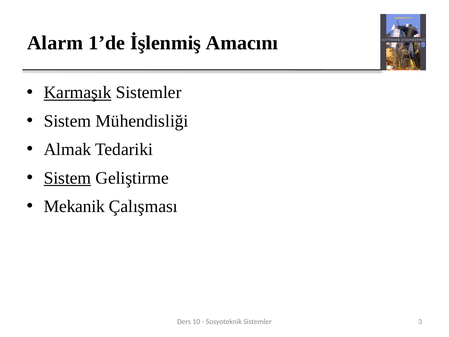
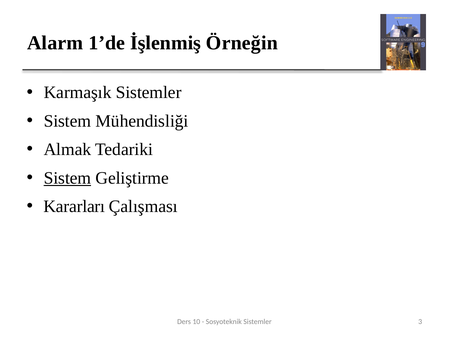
Amacını: Amacını -> Örneğin
Karmaşık underline: present -> none
Mekanik: Mekanik -> Kararları
